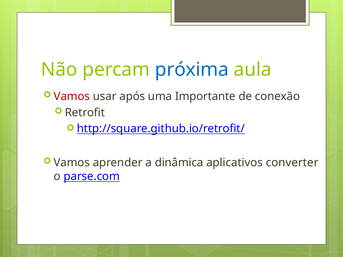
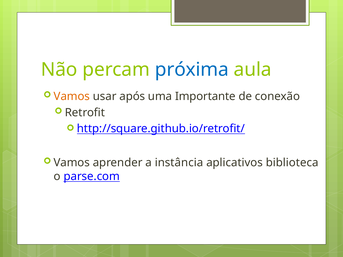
Vamos at (72, 97) colour: red -> orange
dinâmica: dinâmica -> instância
converter: converter -> biblioteca
